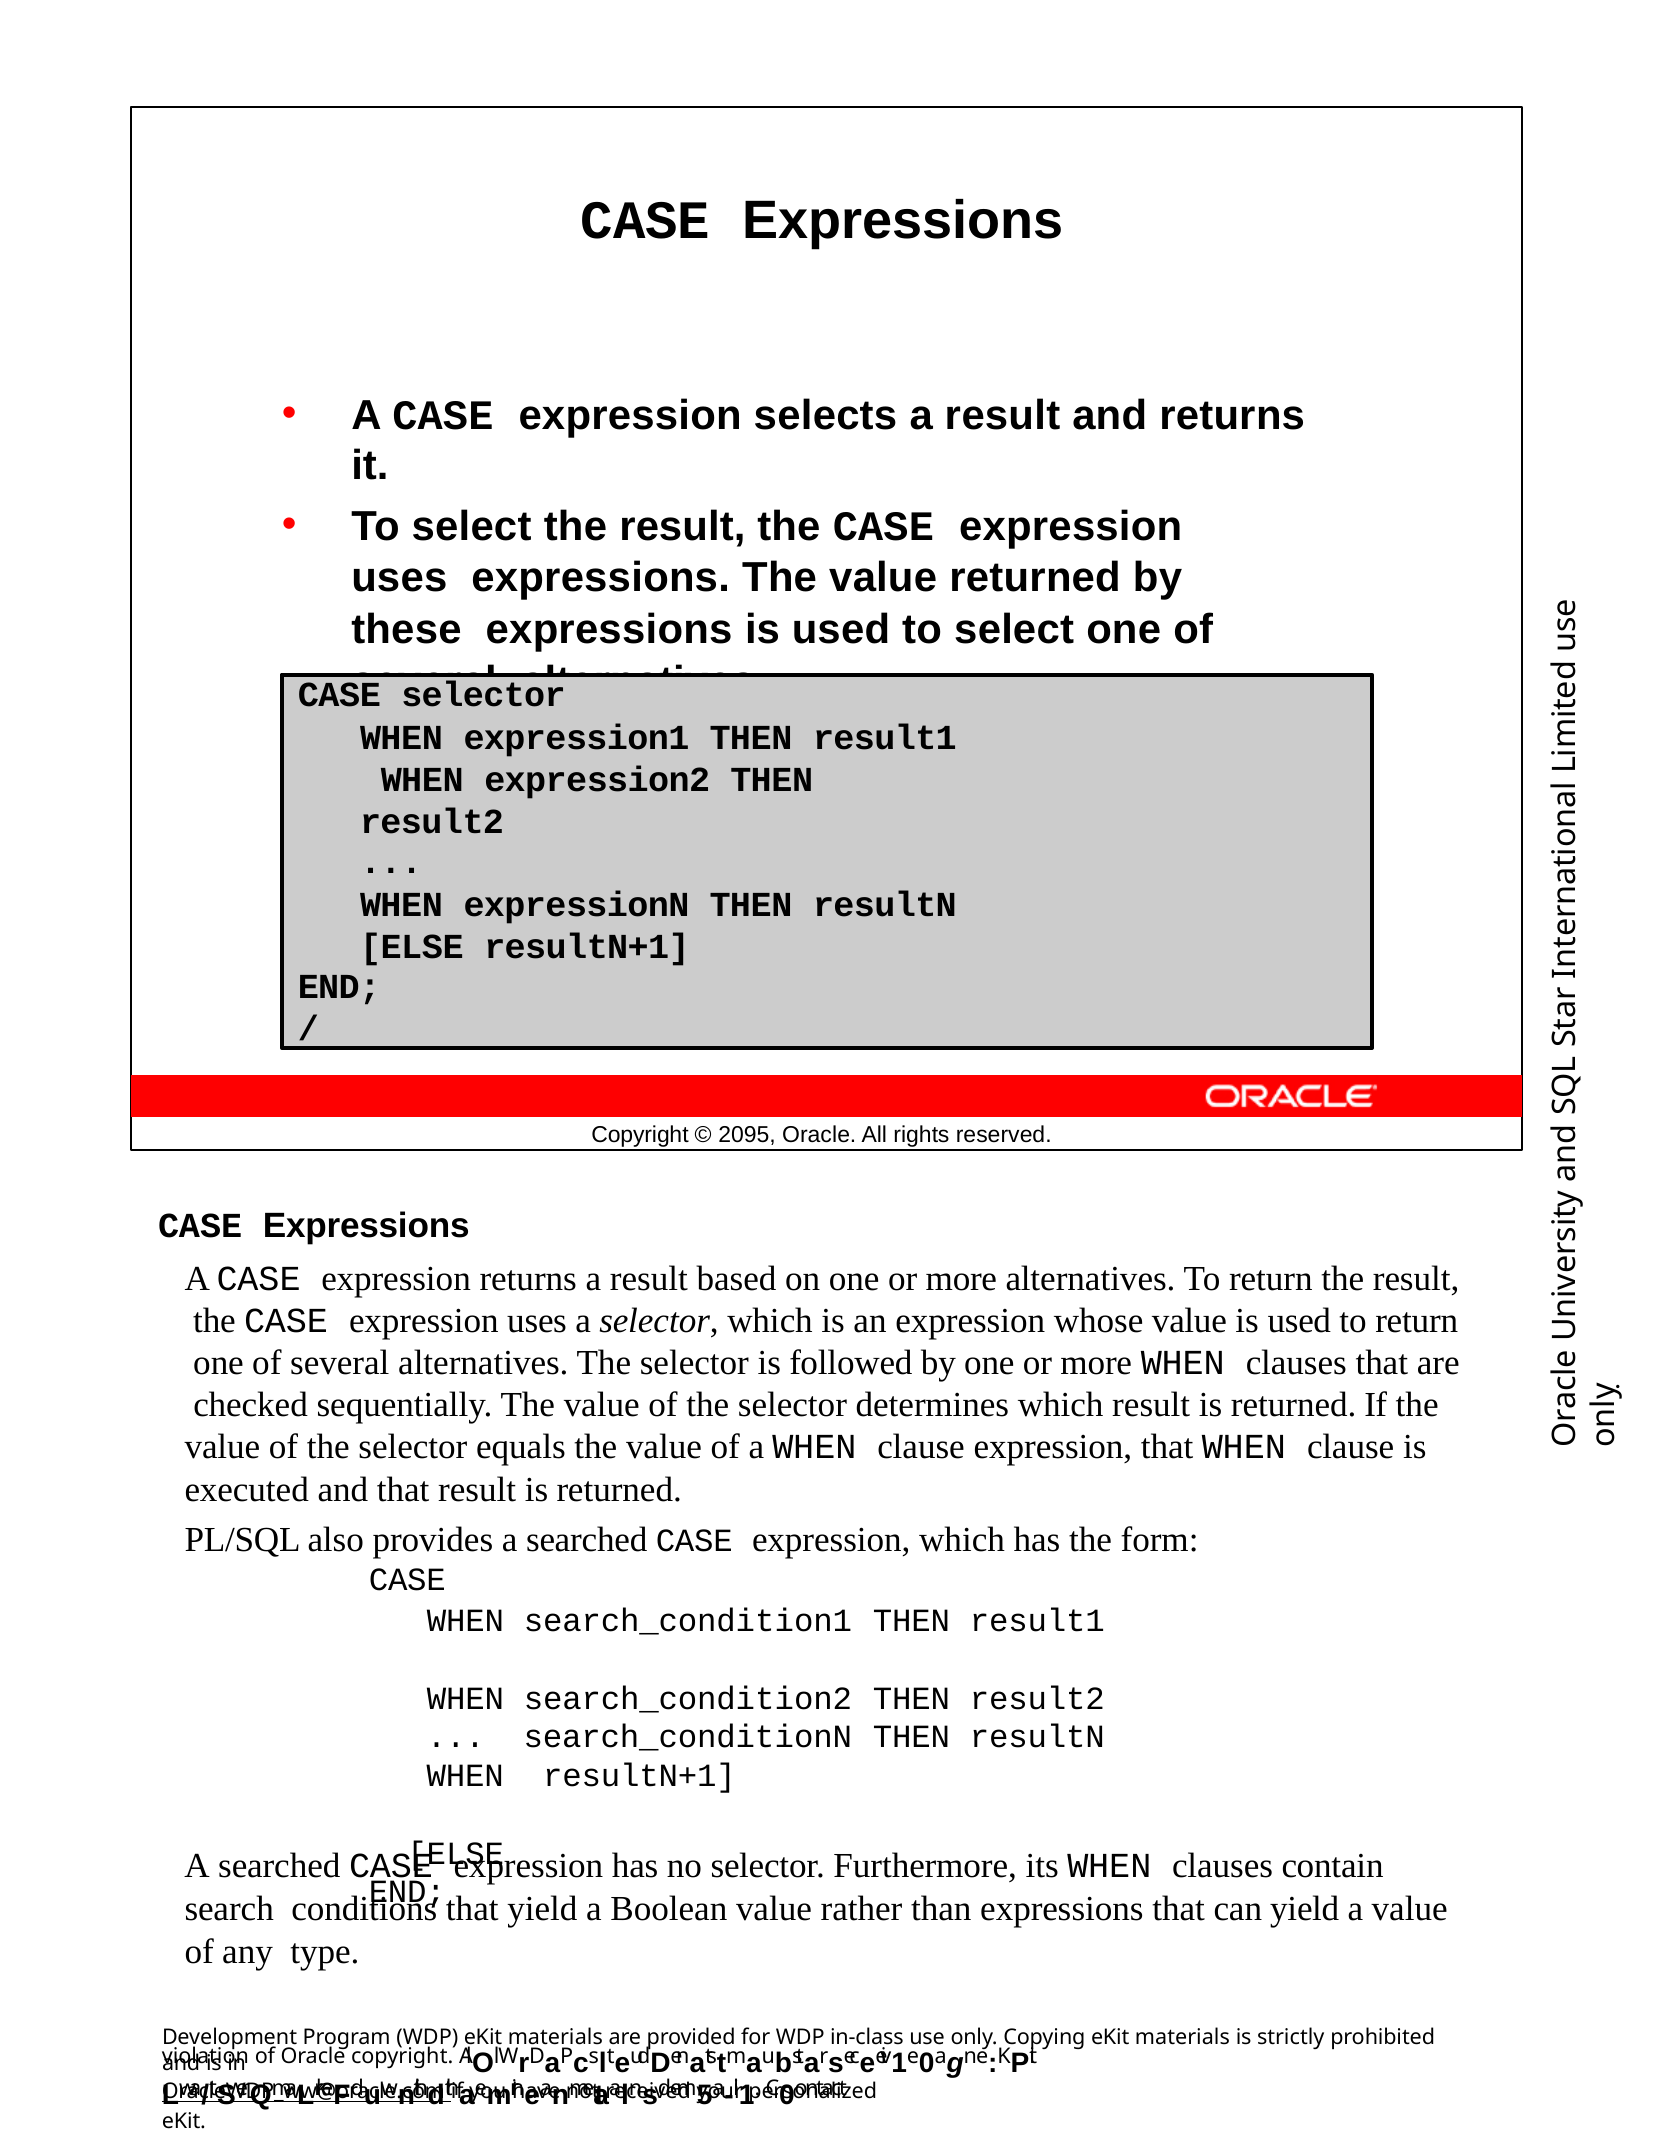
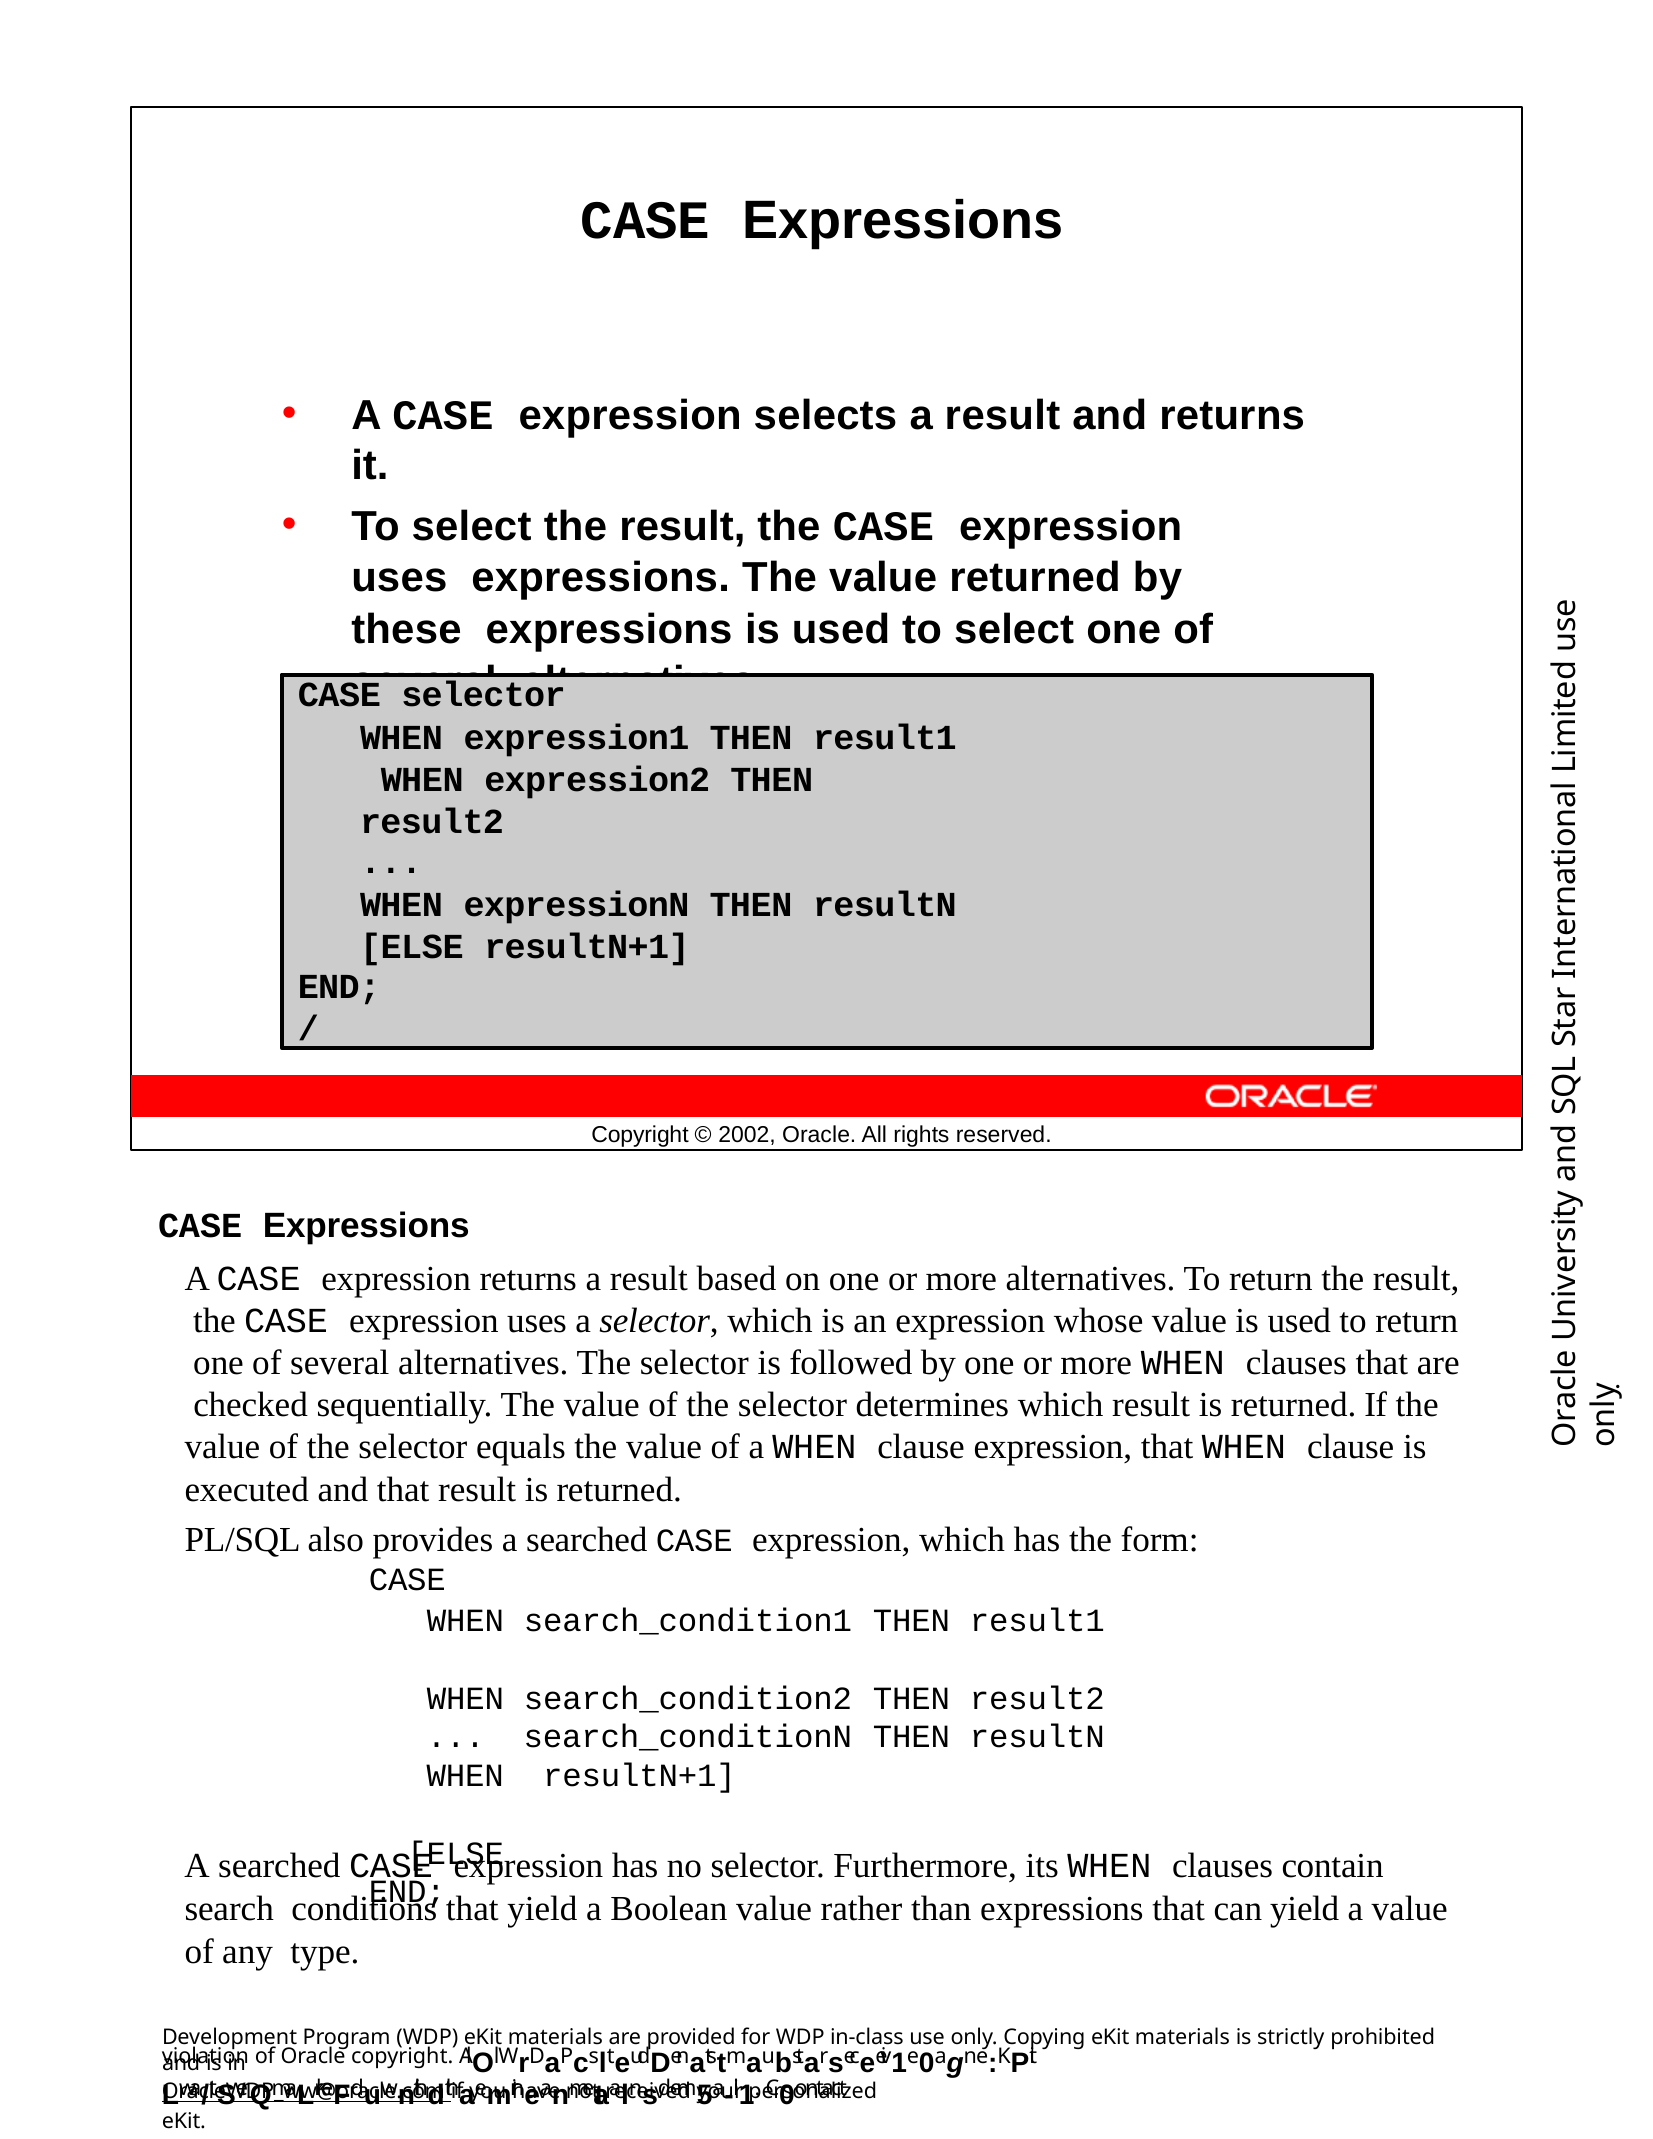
2095: 2095 -> 2002
